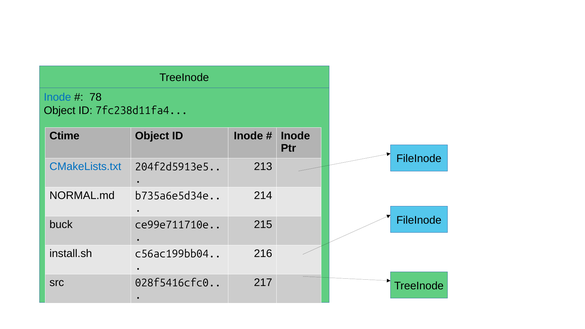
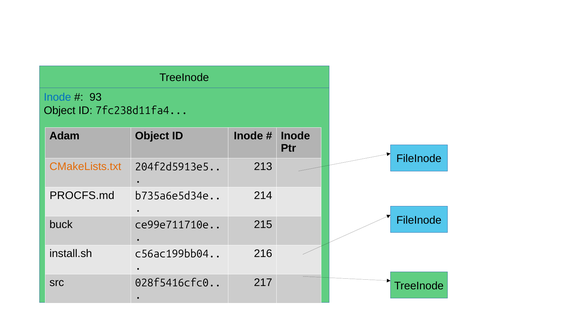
78: 78 -> 93
Ctime: Ctime -> Adam
CMakeLists.txt colour: blue -> orange
NORMAL.md: NORMAL.md -> PROCFS.md
